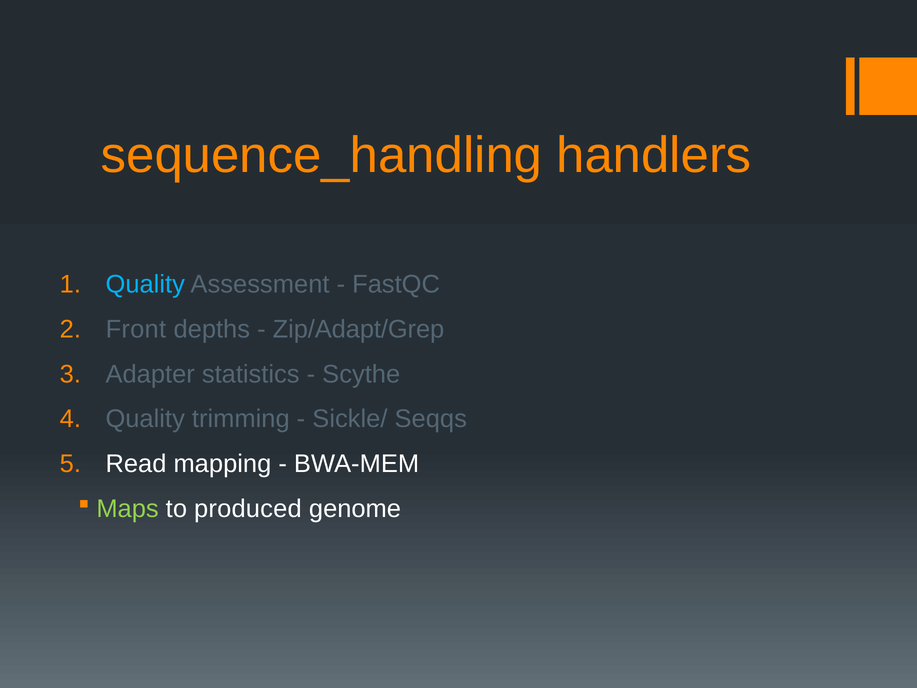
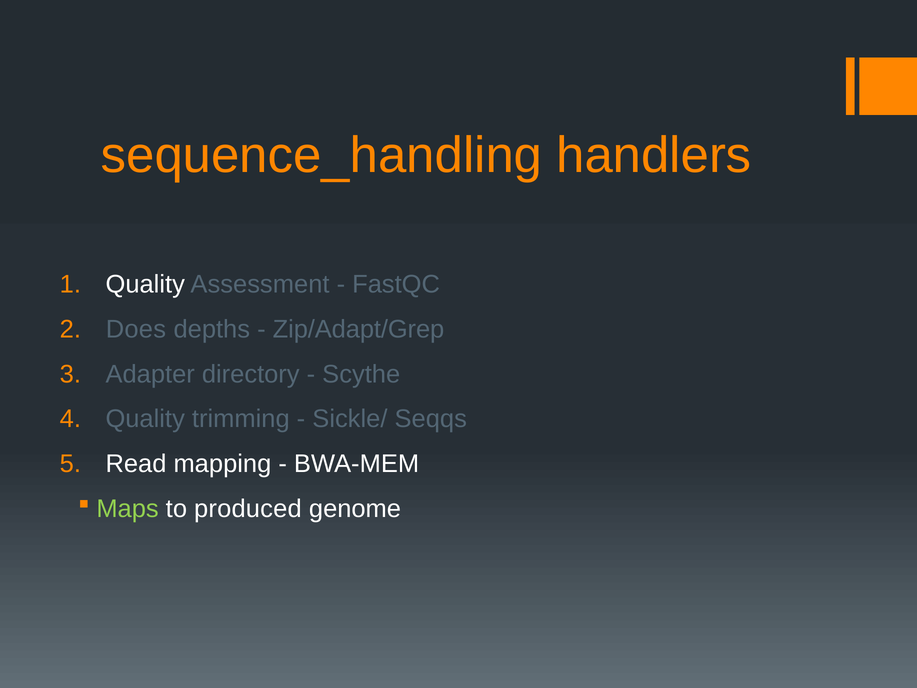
Quality at (145, 284) colour: light blue -> white
Front: Front -> Does
statistics: statistics -> directory
